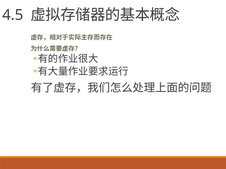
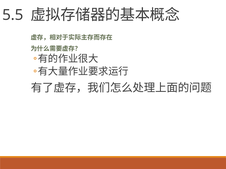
4.5: 4.5 -> 5.5
